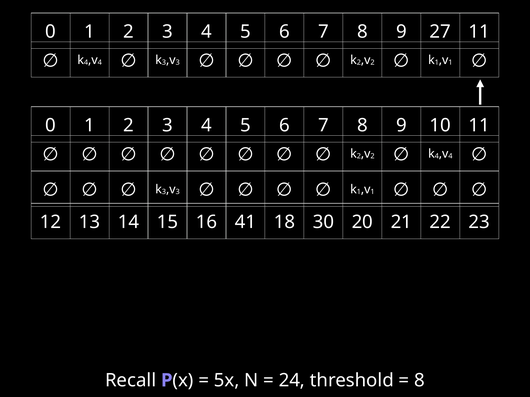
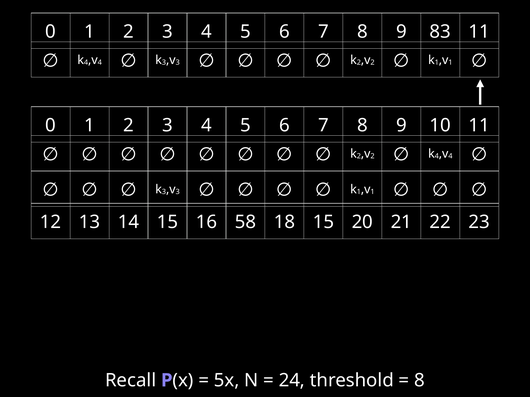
27: 27 -> 83
41: 41 -> 58
18 30: 30 -> 15
